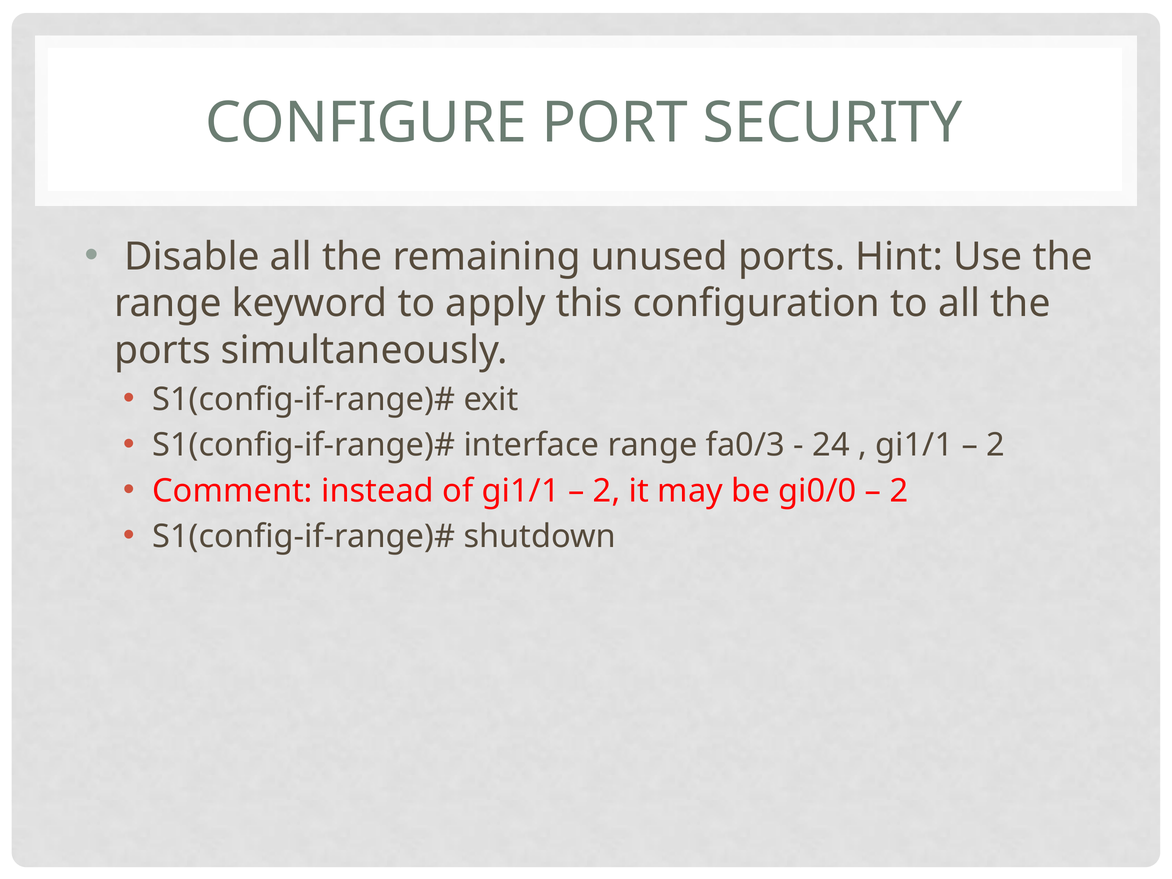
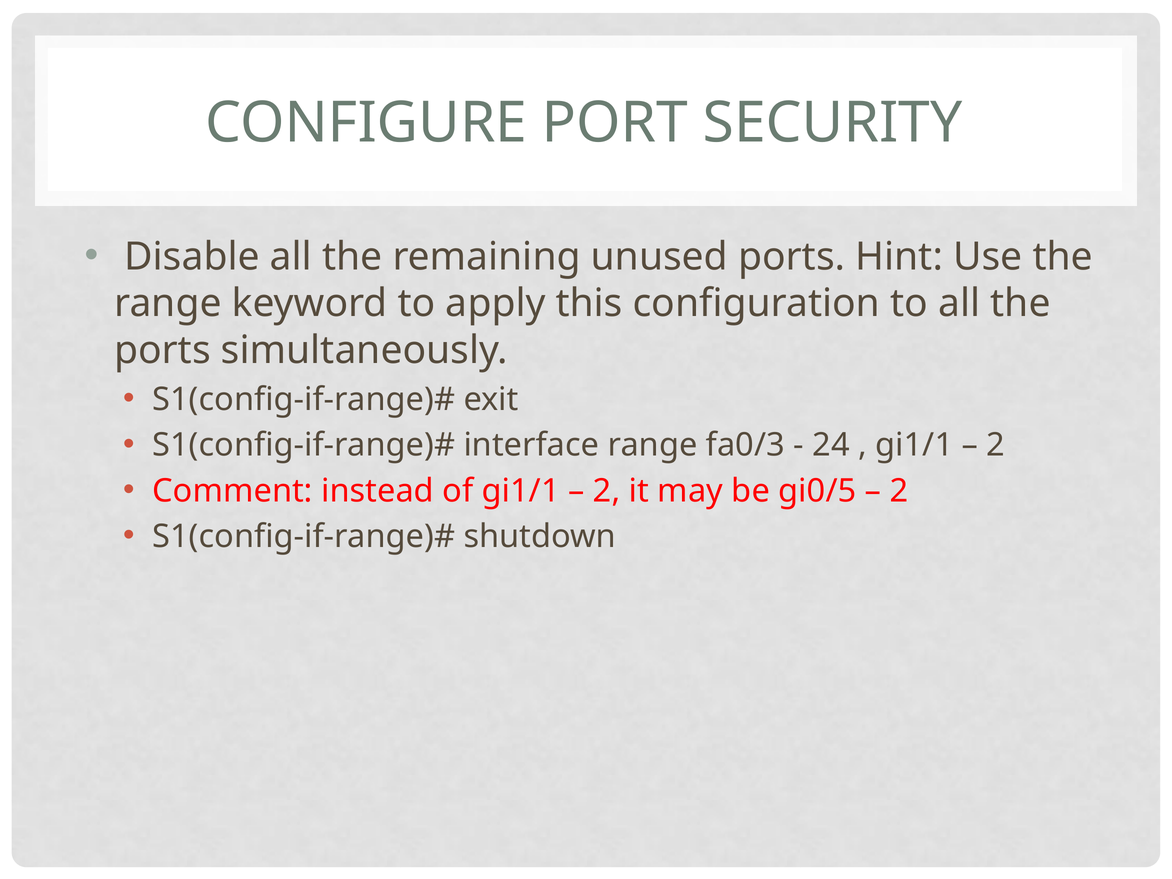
gi0/0: gi0/0 -> gi0/5
